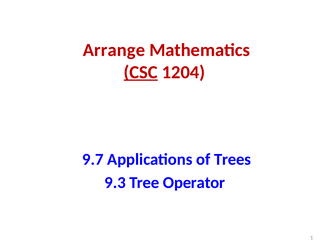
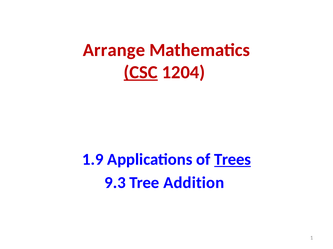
9.7: 9.7 -> 1.9
Trees underline: none -> present
Operator: Operator -> Addition
